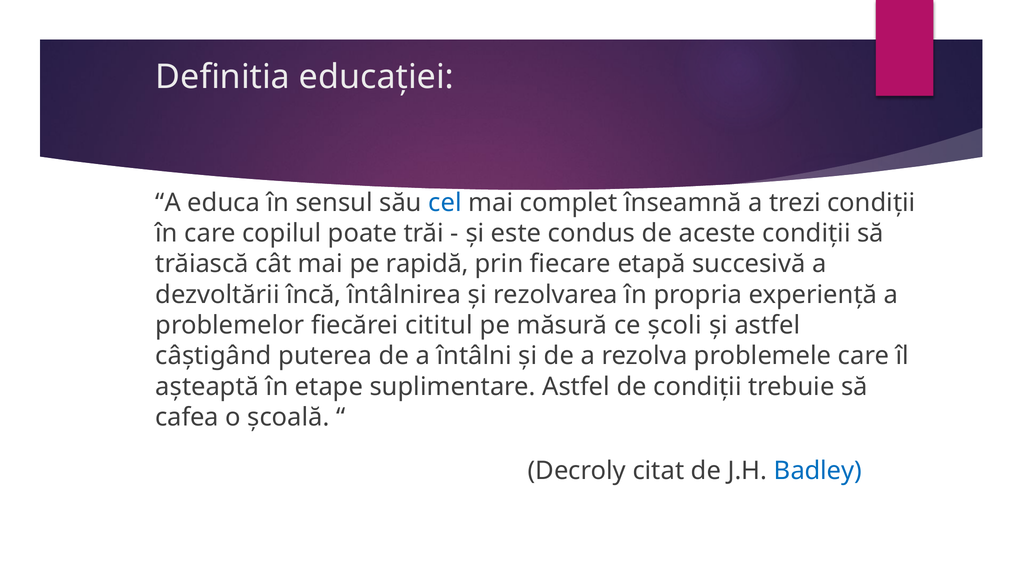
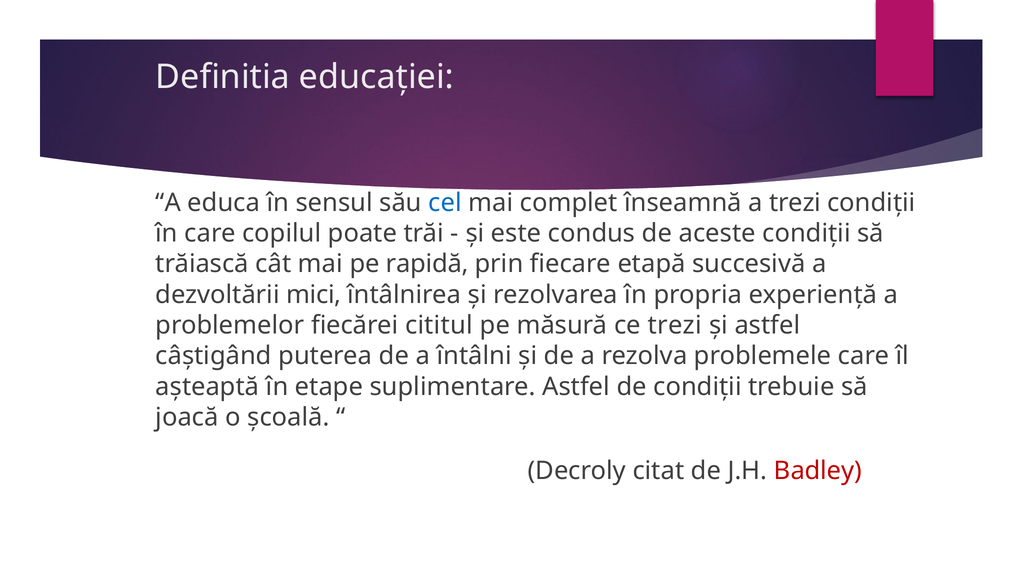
încă: încă -> mici
ce şcoli: şcoli -> trezi
cafea: cafea -> joacă
Badley colour: blue -> red
